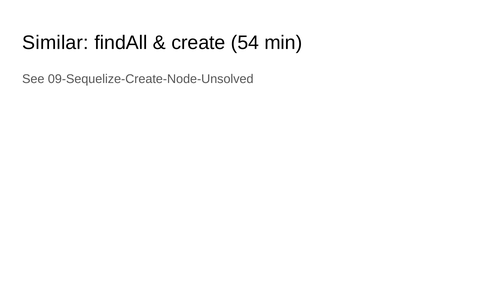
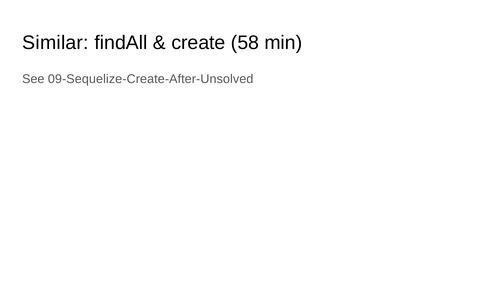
54: 54 -> 58
09-Sequelize-Create-Node-Unsolved: 09-Sequelize-Create-Node-Unsolved -> 09-Sequelize-Create-After-Unsolved
